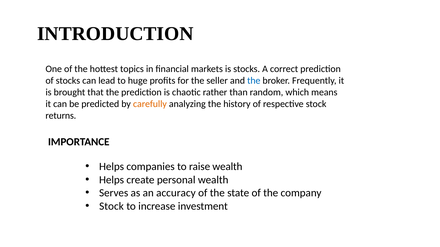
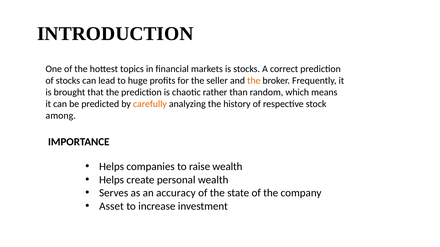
the at (254, 81) colour: blue -> orange
returns: returns -> among
Stock at (112, 207): Stock -> Asset
